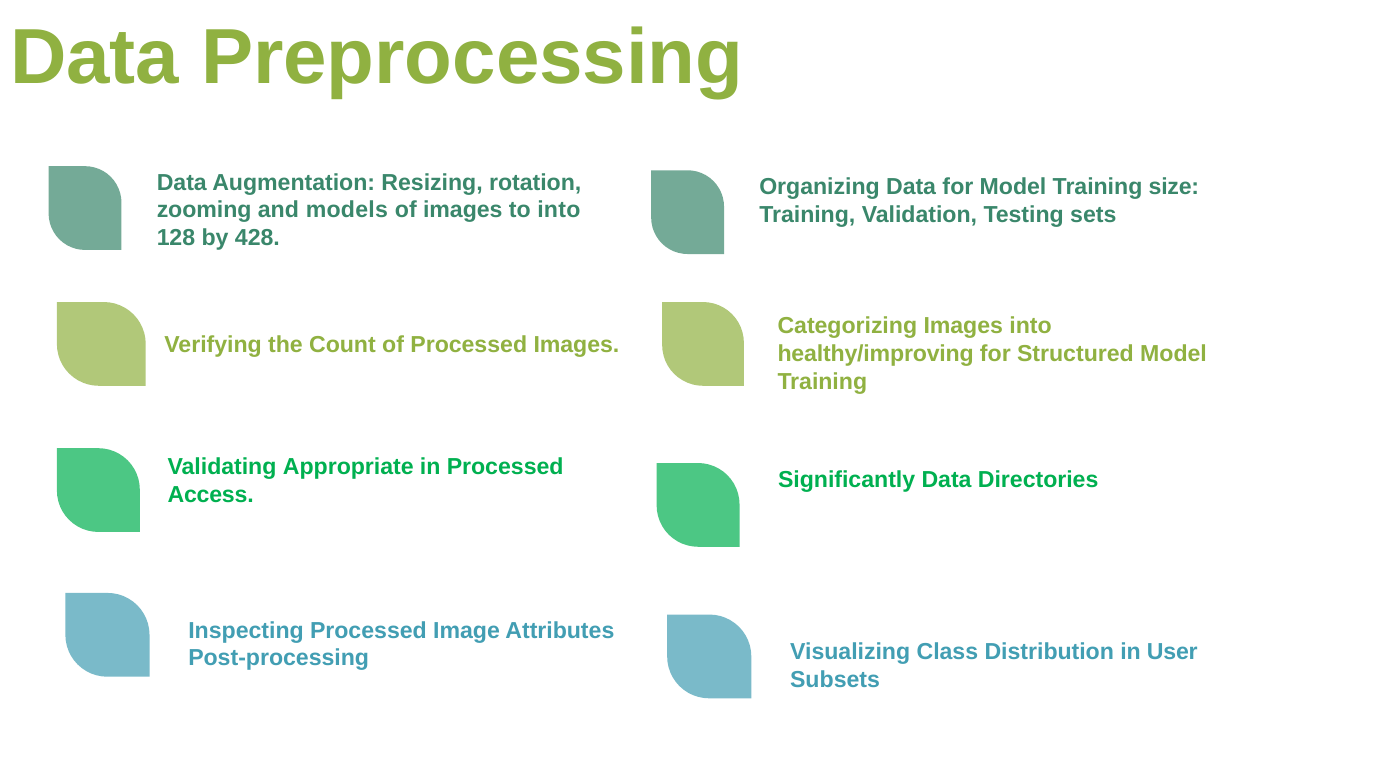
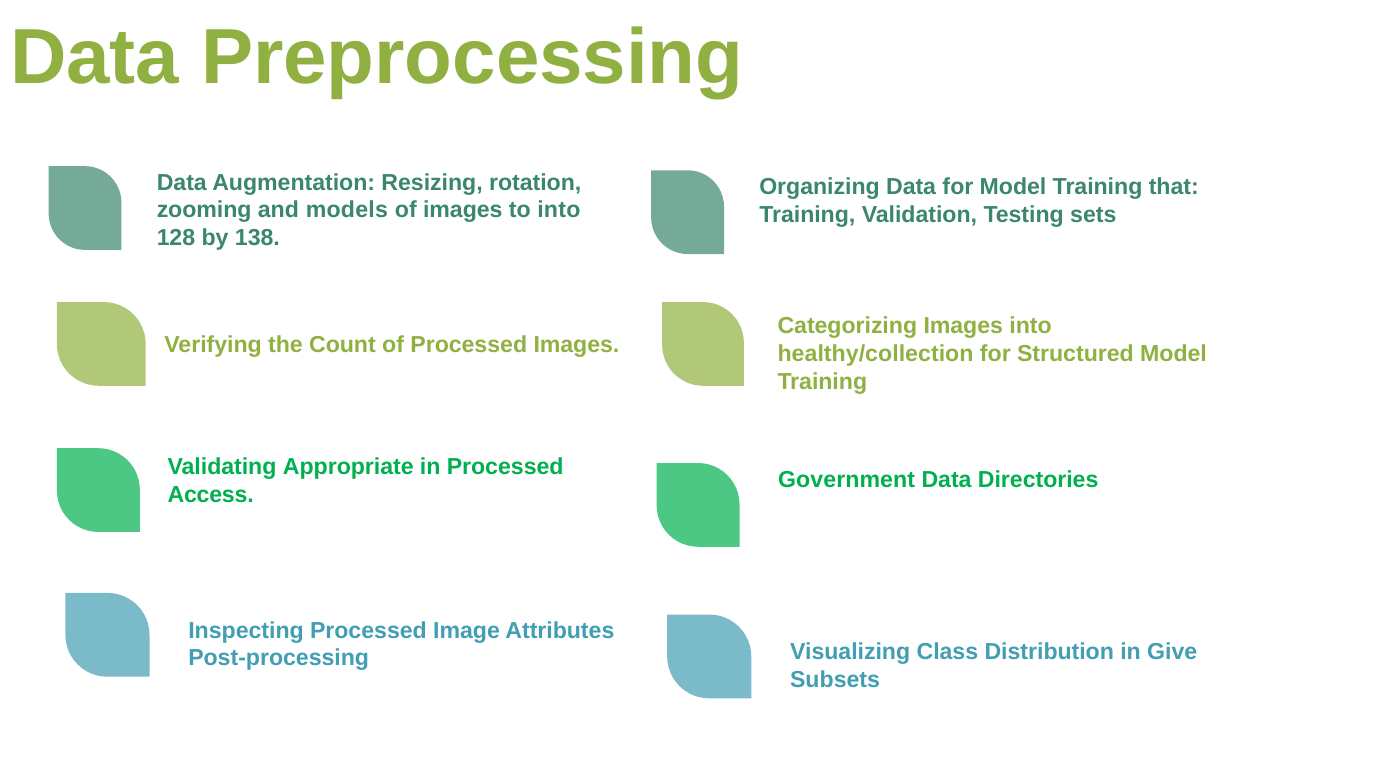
size: size -> that
428: 428 -> 138
healthy/improving: healthy/improving -> healthy/collection
Significantly: Significantly -> Government
User: User -> Give
